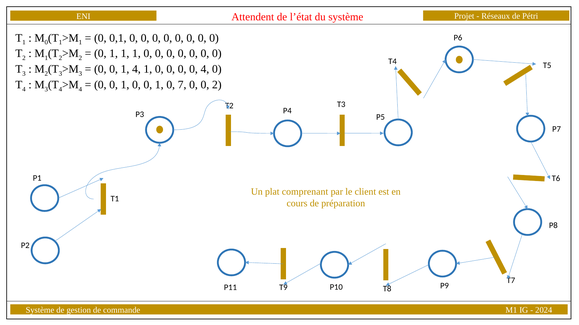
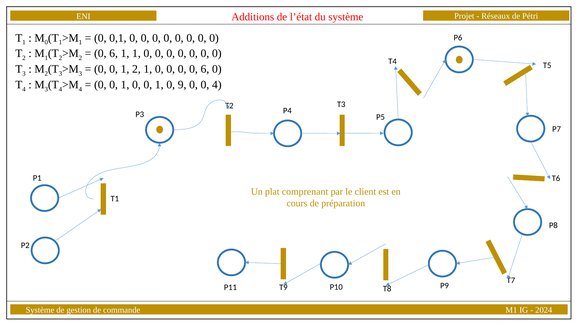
Attendent: Attendent -> Additions
1 at (114, 54): 1 -> 6
1 4: 4 -> 2
0 0 4: 4 -> 6
7: 7 -> 9
0 2: 2 -> 4
